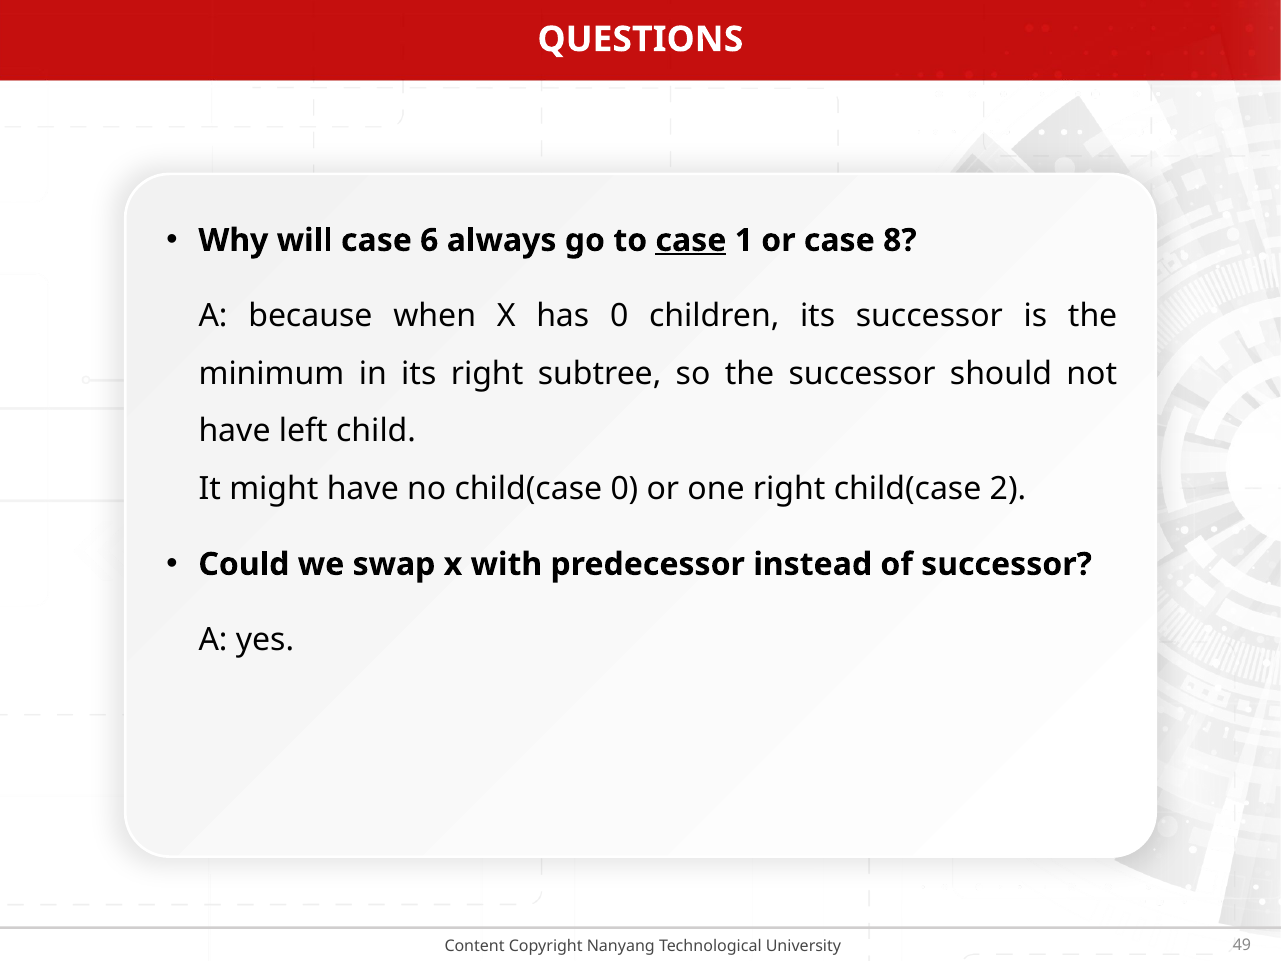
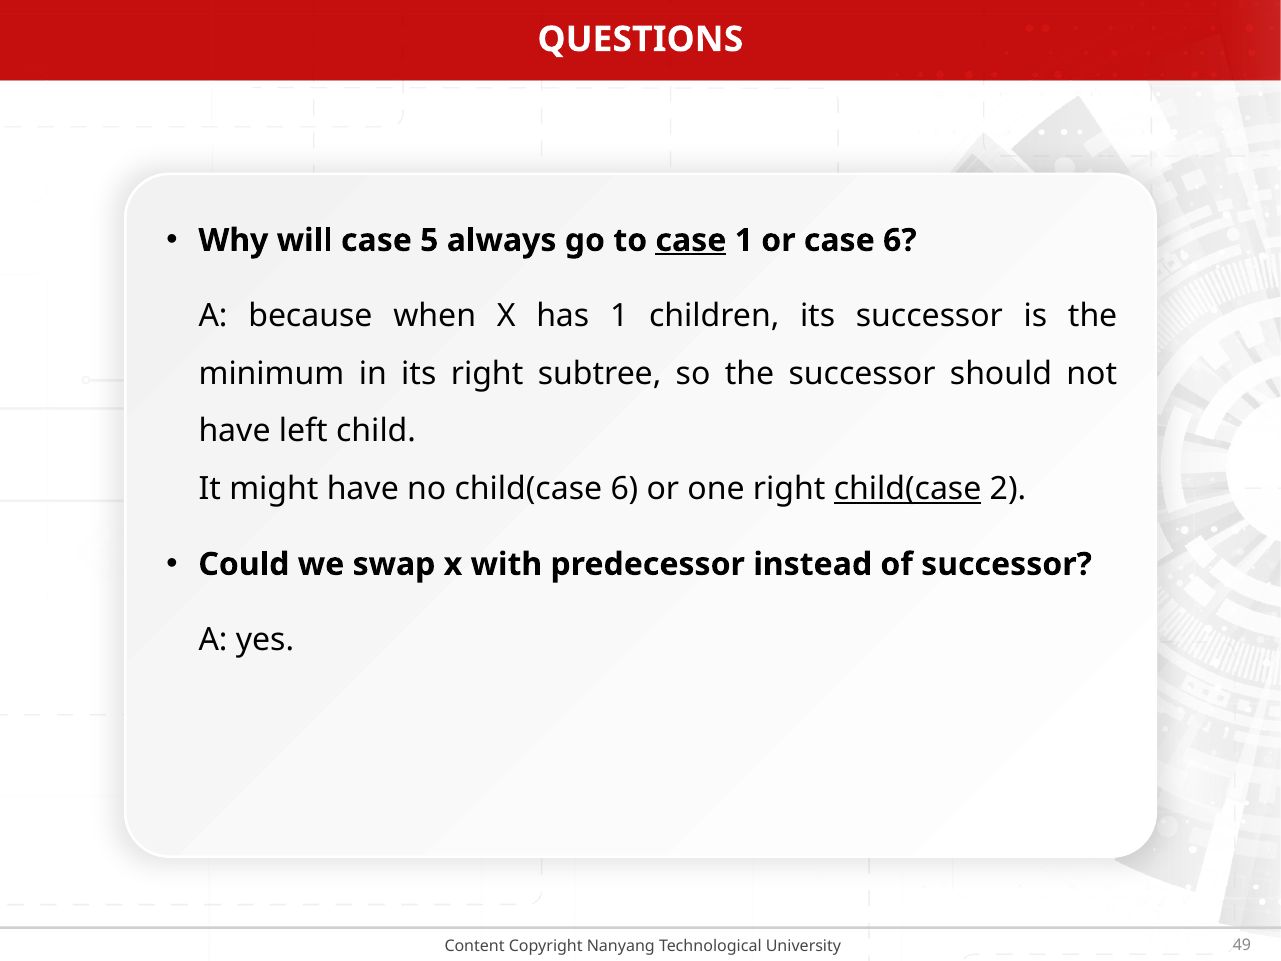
6: 6 -> 5
case 8: 8 -> 6
has 0: 0 -> 1
child(case 0: 0 -> 6
child(case at (908, 489) underline: none -> present
